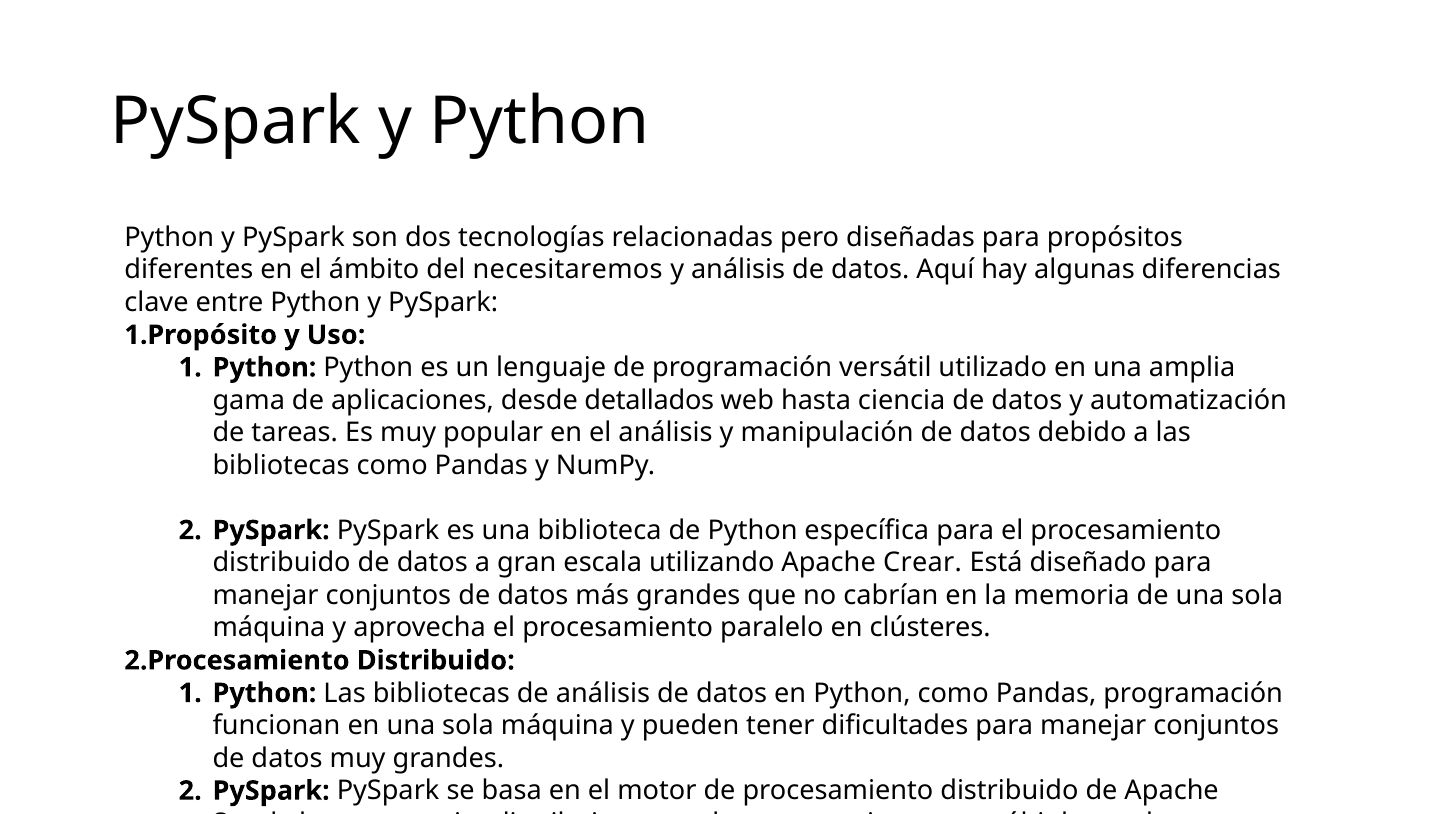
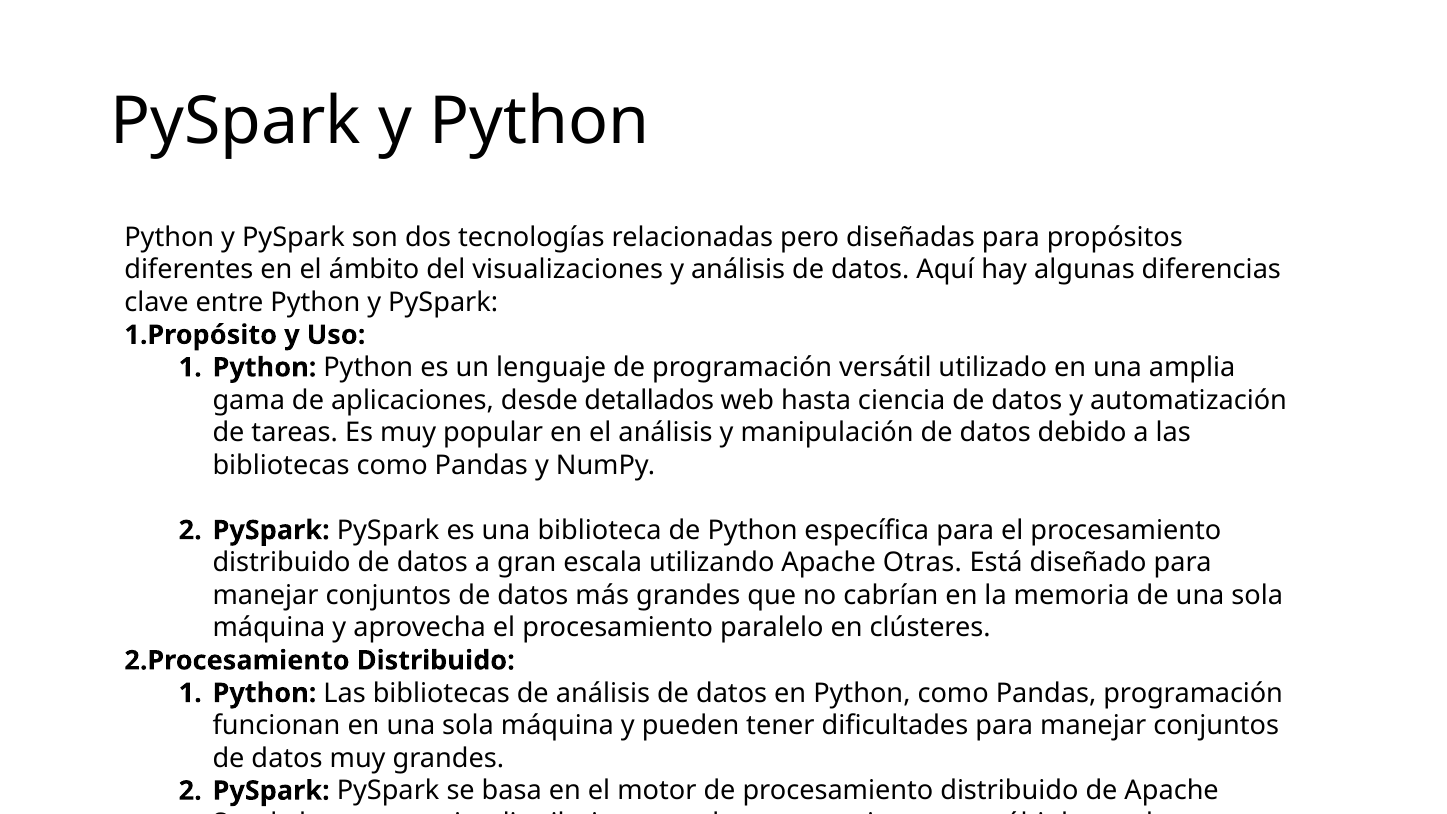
necesitaremos: necesitaremos -> visualizaciones
Crear: Crear -> Otras
